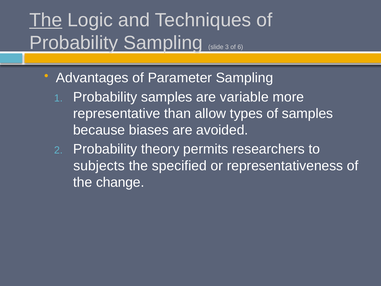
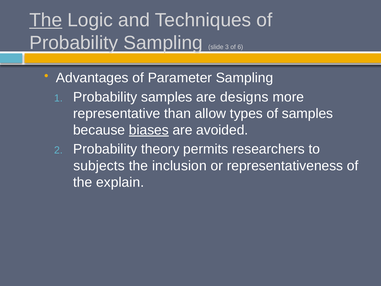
variable: variable -> designs
biases underline: none -> present
specified: specified -> inclusion
change: change -> explain
